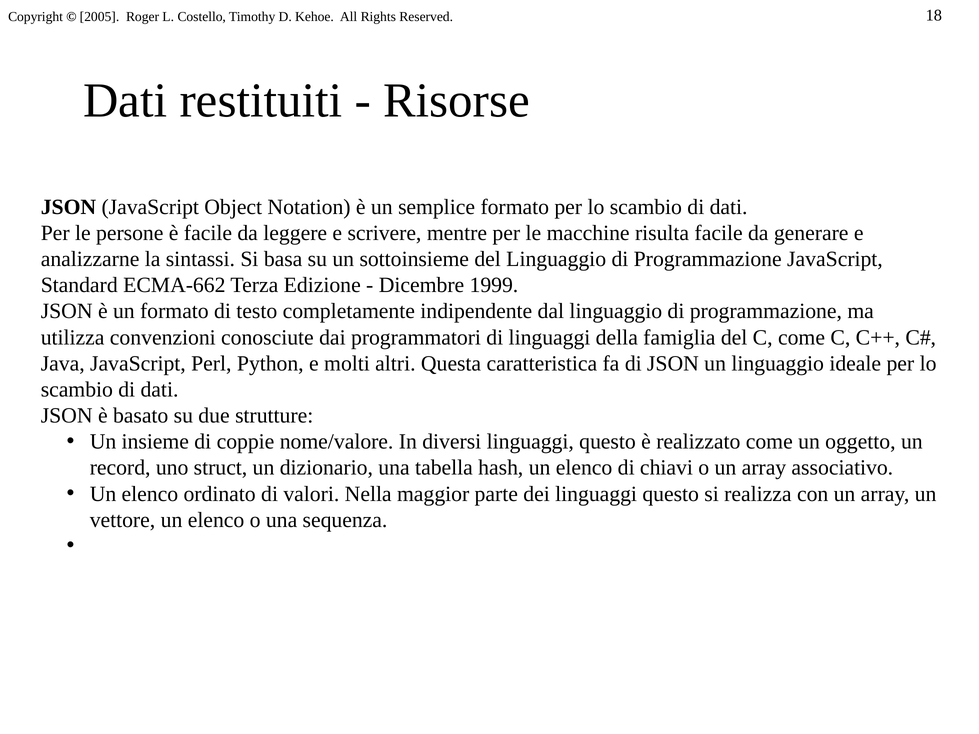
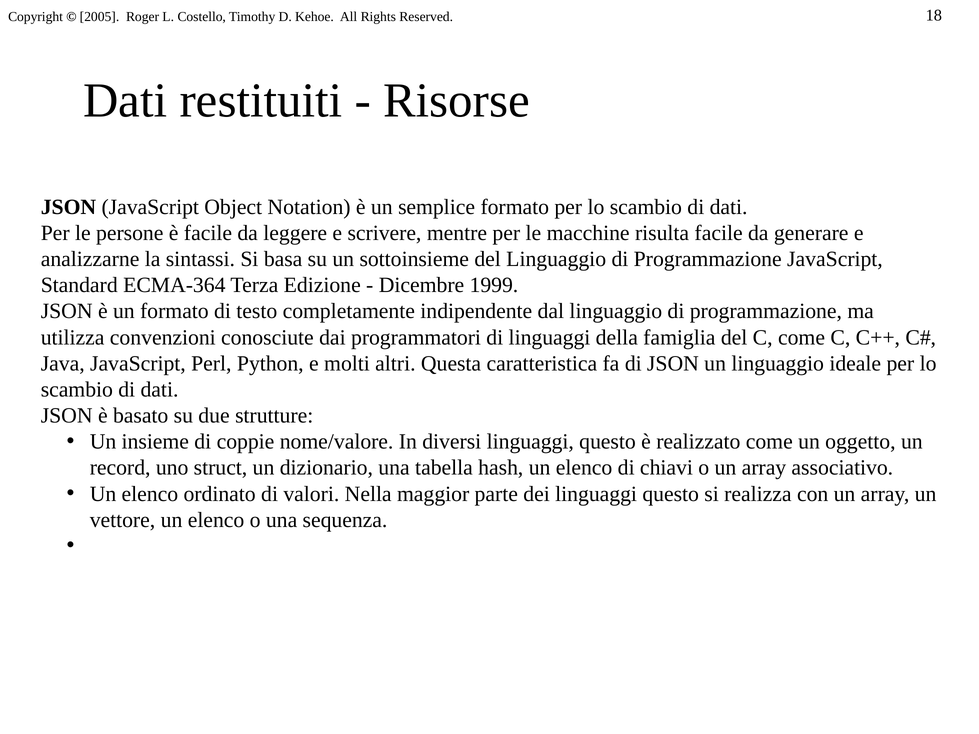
ECMA-662: ECMA-662 -> ECMA-364
